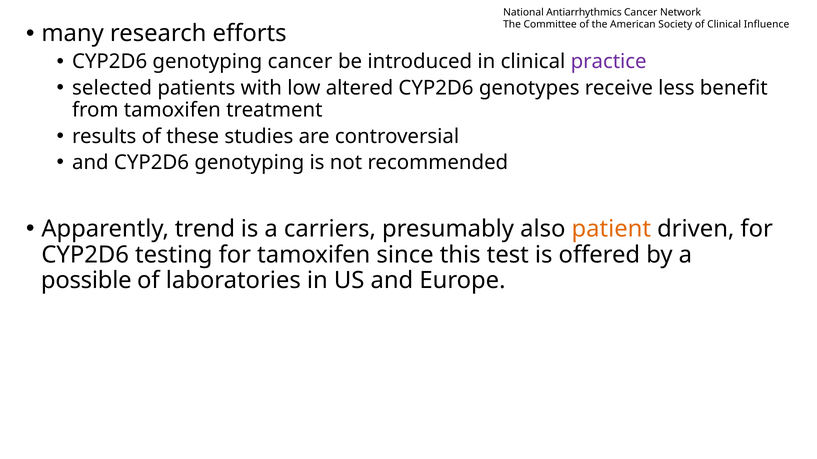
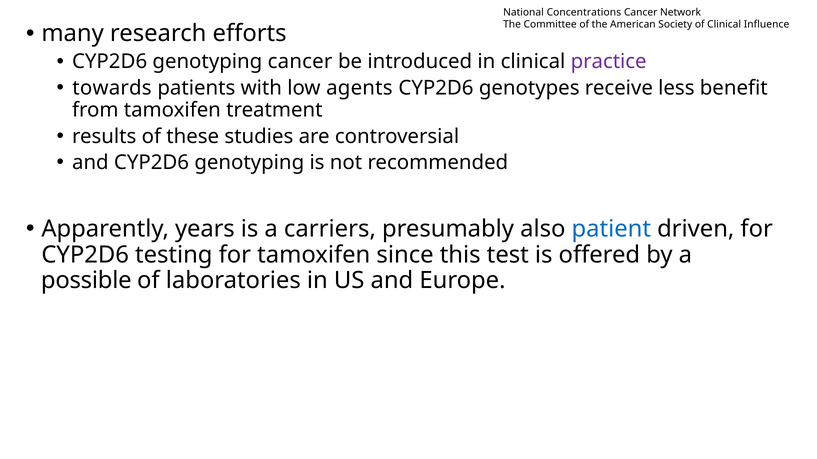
Antiarrhythmics: Antiarrhythmics -> Concentrations
selected: selected -> towards
altered: altered -> agents
trend: trend -> years
patient colour: orange -> blue
